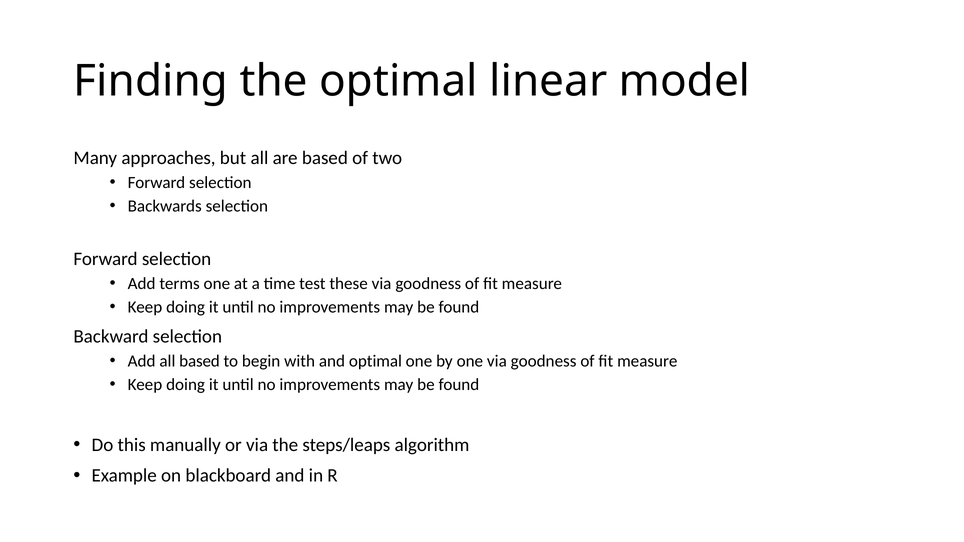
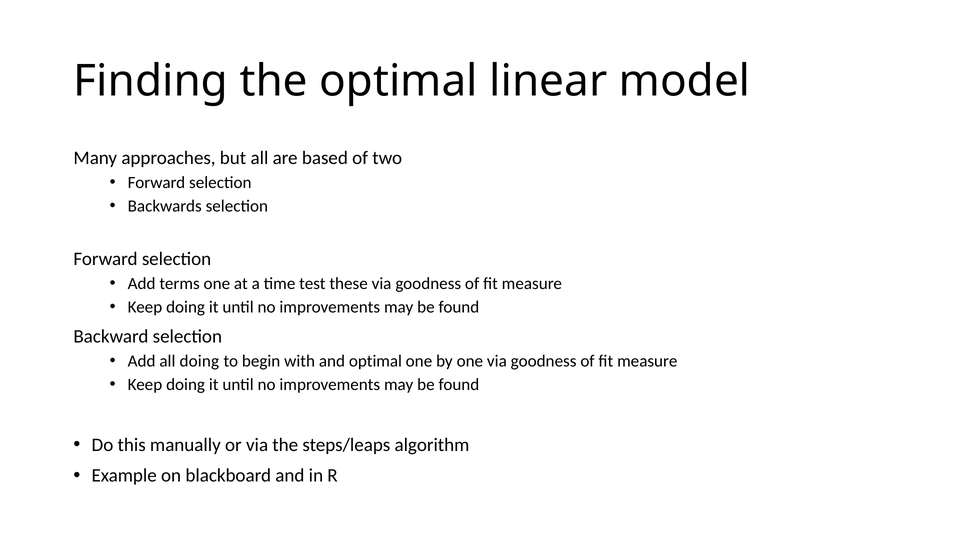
all based: based -> doing
